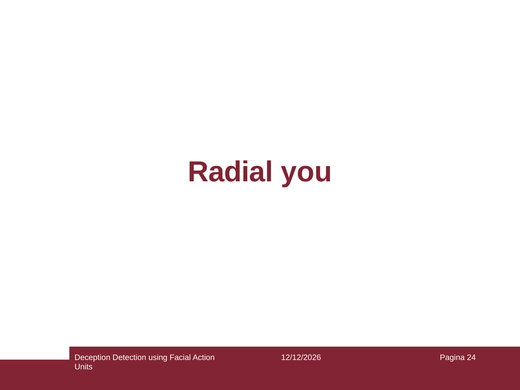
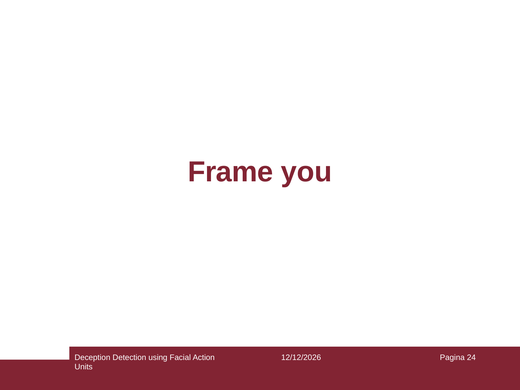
Radial: Radial -> Frame
